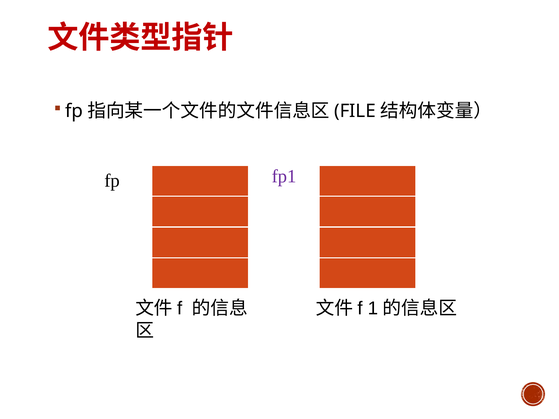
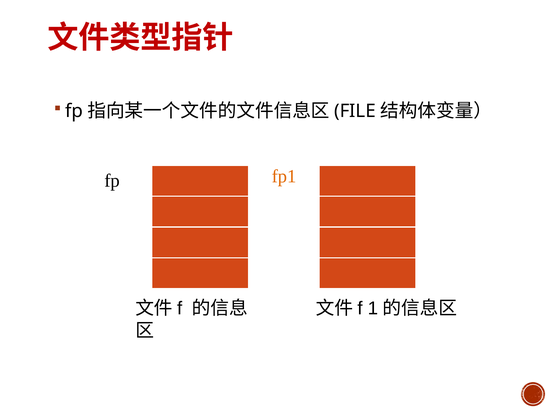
fp1 colour: purple -> orange
